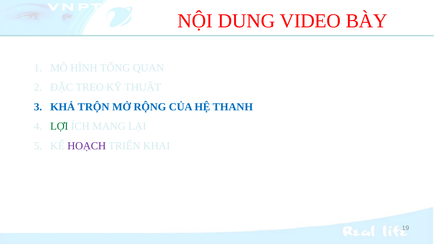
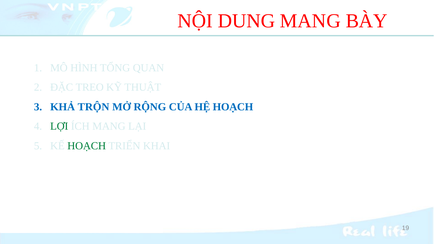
DUNG VIDEO: VIDEO -> MANG
HỆ THANH: THANH -> HOẠCH
HOẠCH at (87, 146) colour: purple -> green
